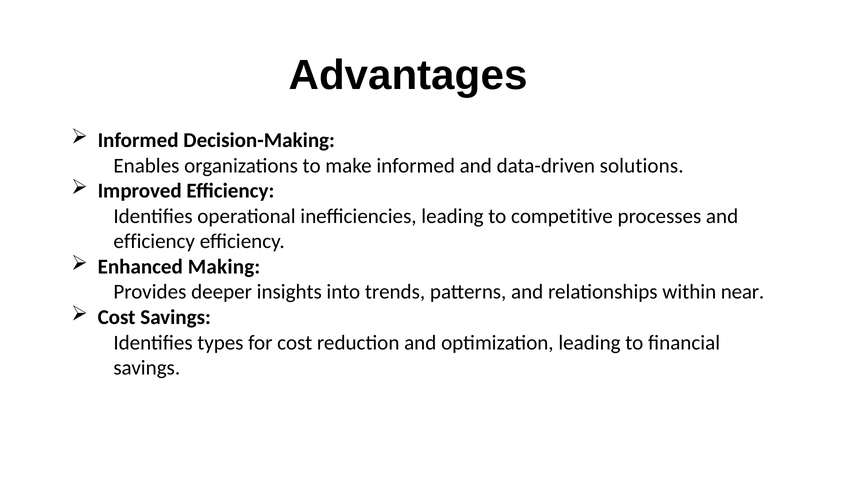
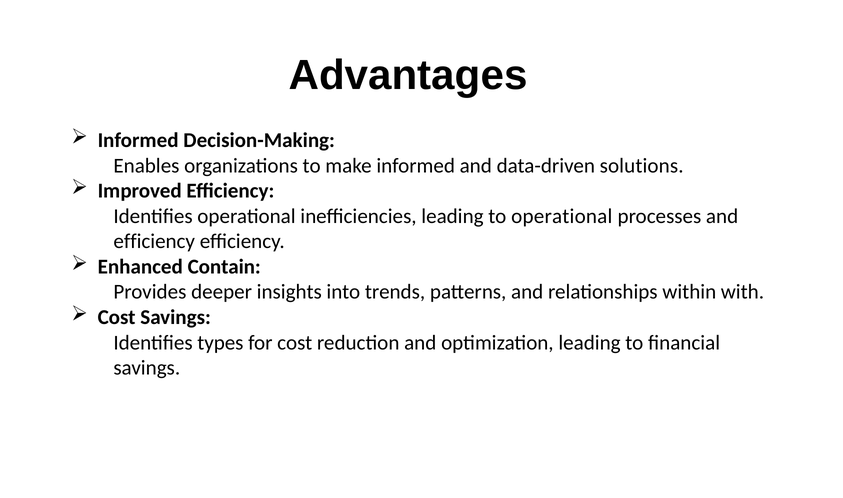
to competitive: competitive -> operational
Making: Making -> Contain
near: near -> with
